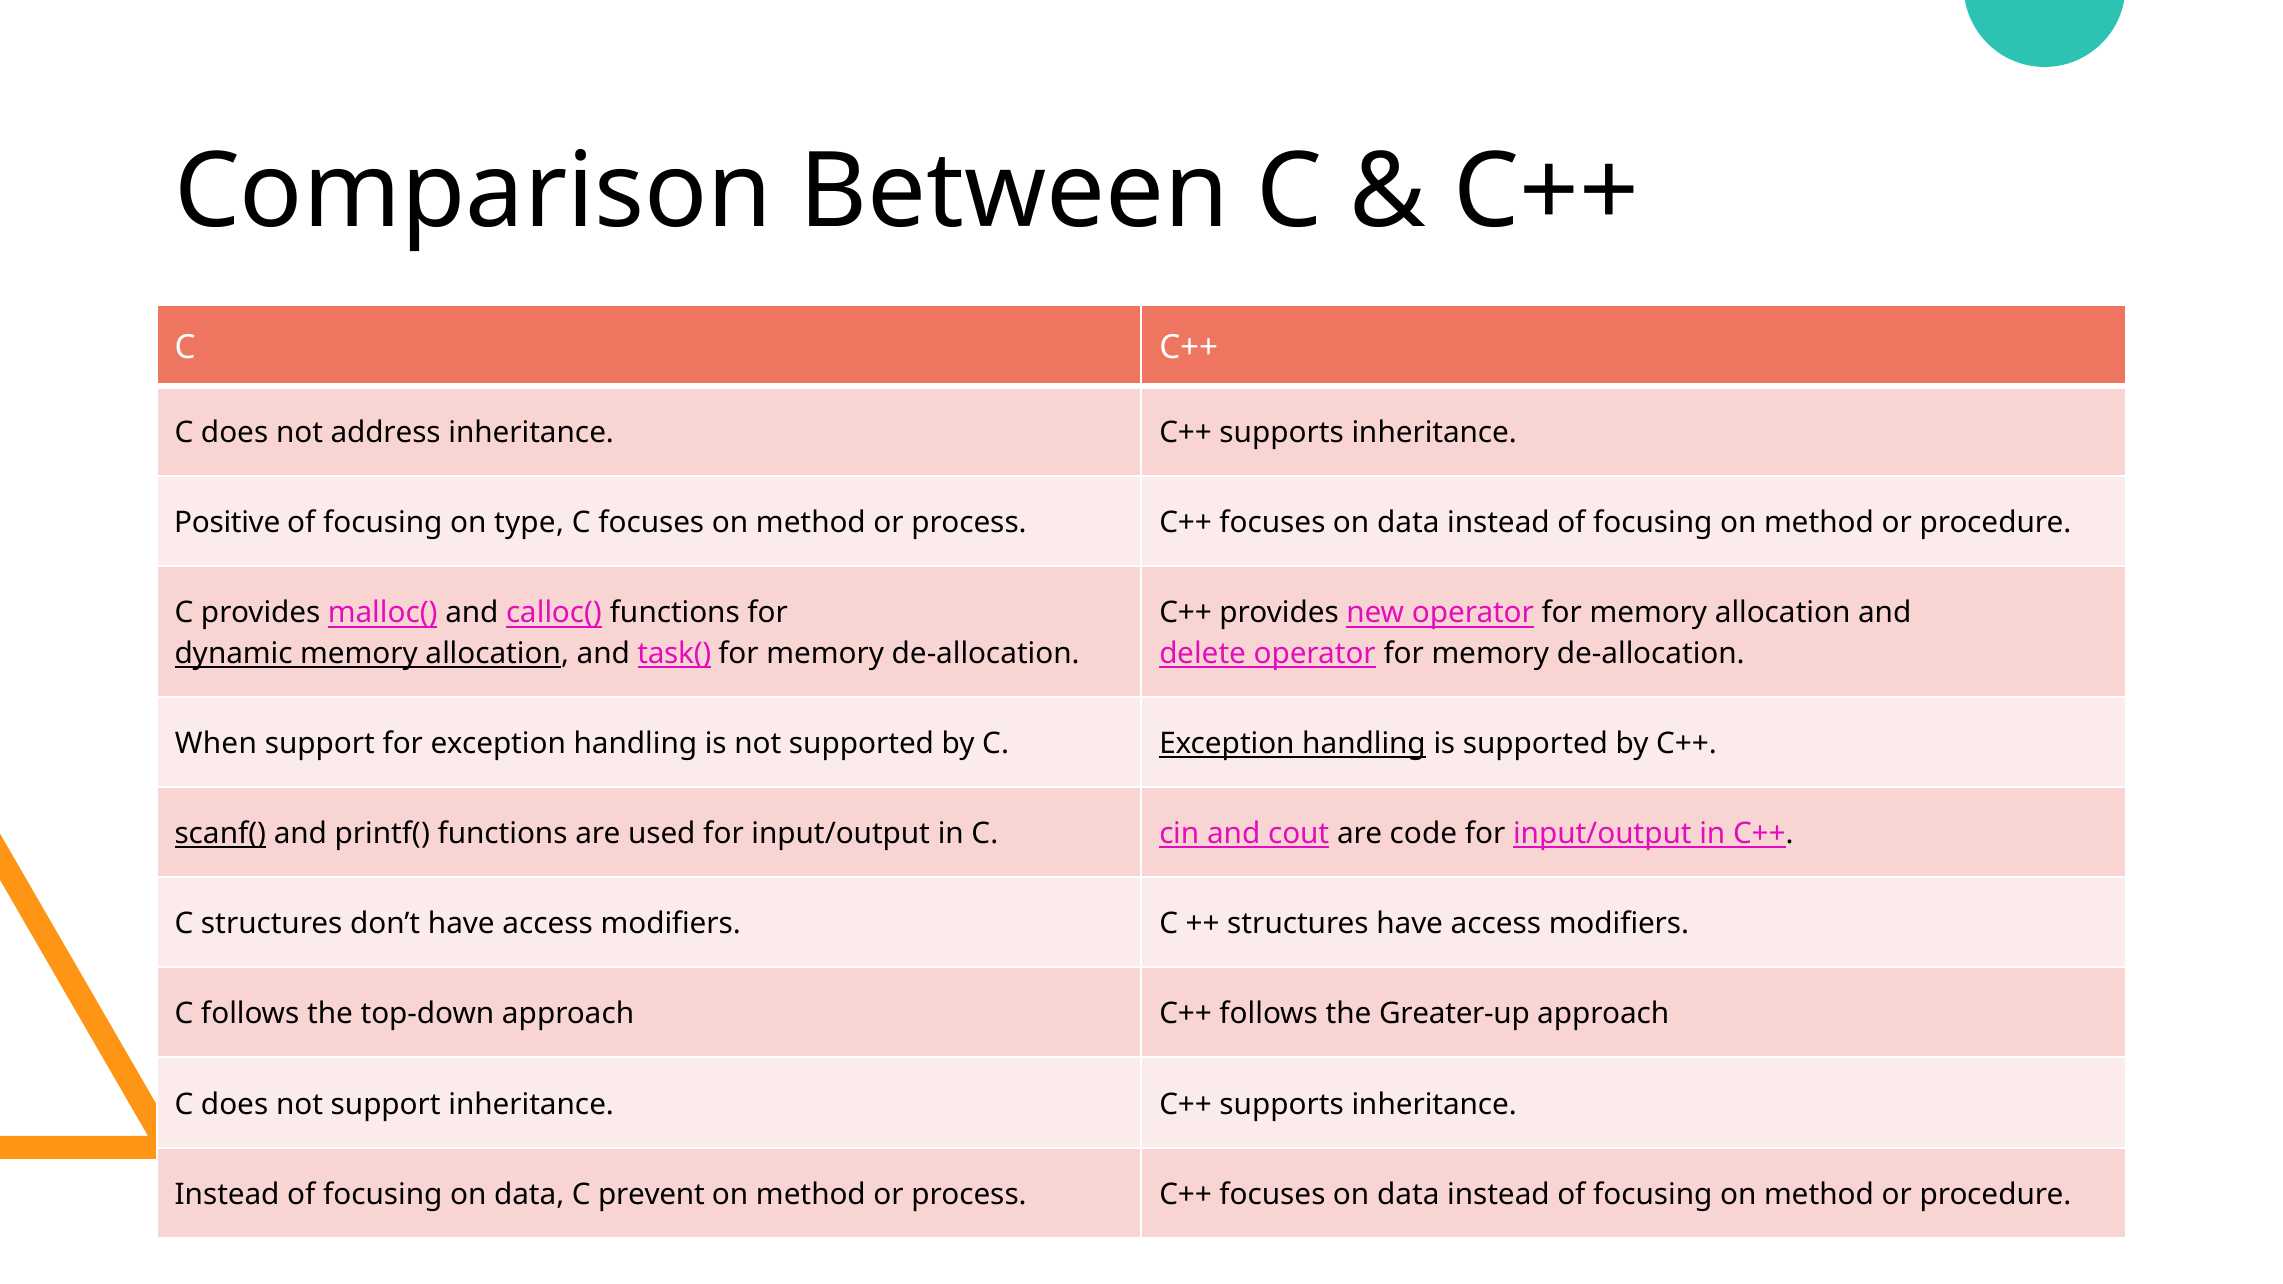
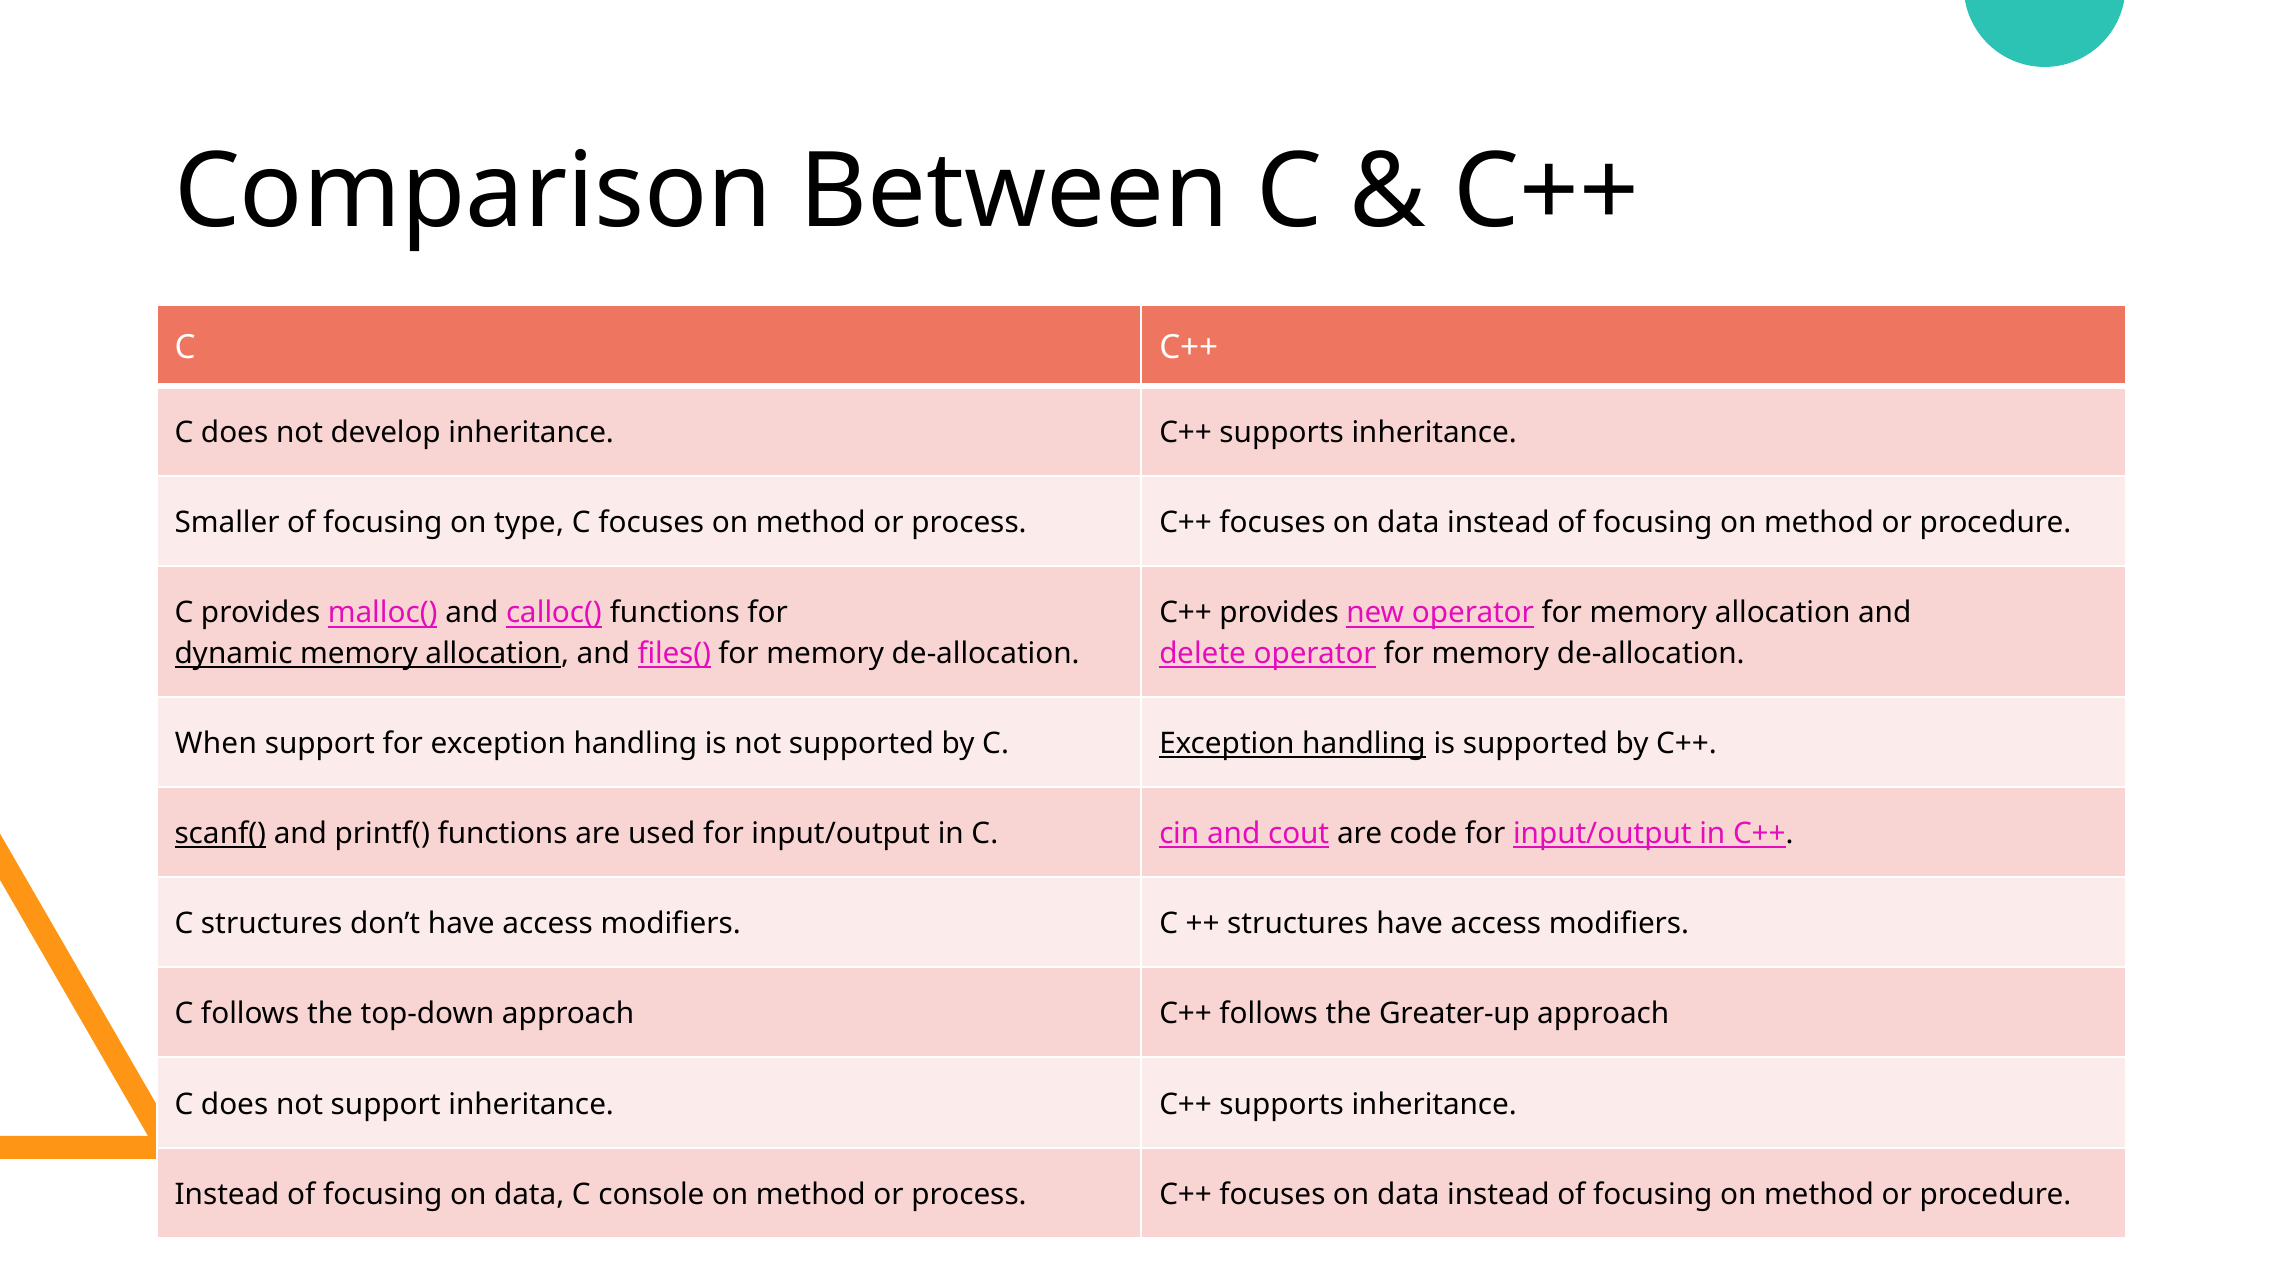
address: address -> develop
Positive: Positive -> Smaller
task(: task( -> files(
prevent: prevent -> console
